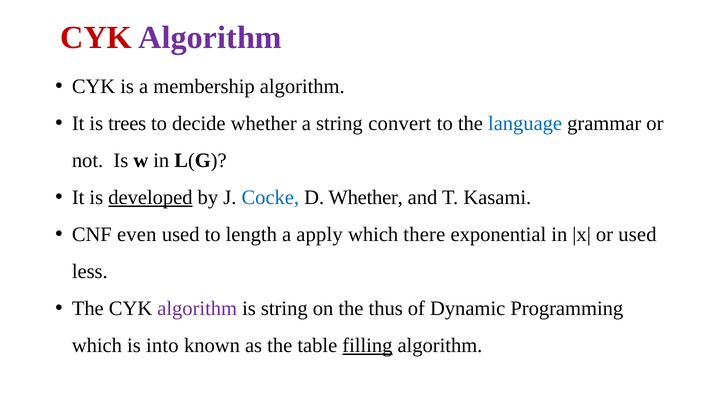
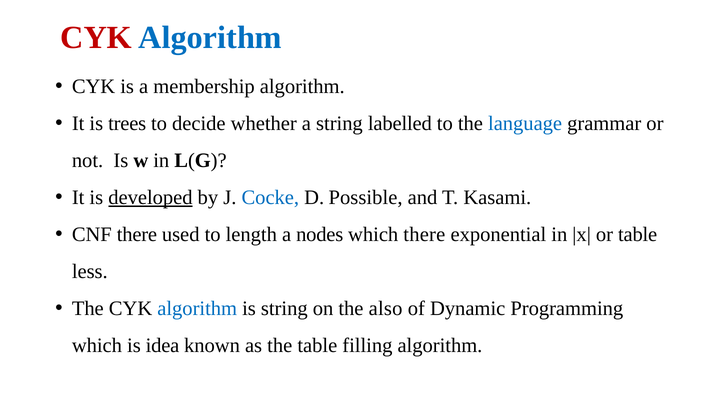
Algorithm at (210, 38) colour: purple -> blue
convert: convert -> labelled
D Whether: Whether -> Possible
CNF even: even -> there
apply: apply -> nodes
or used: used -> table
algorithm at (197, 309) colour: purple -> blue
thus: thus -> also
into: into -> idea
filling underline: present -> none
